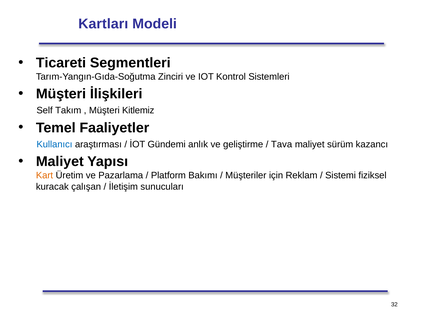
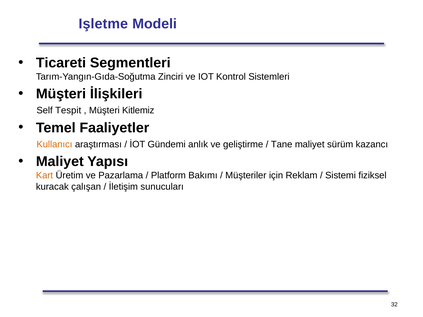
Kartları: Kartları -> Işletme
Takım: Takım -> Tespit
Kullanıcı colour: blue -> orange
Tava: Tava -> Tane
